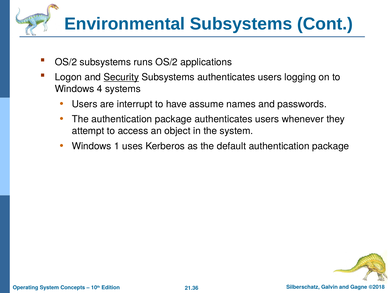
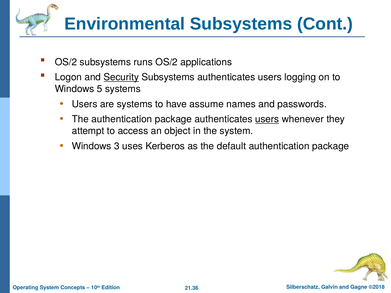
4: 4 -> 5
are interrupt: interrupt -> systems
users at (267, 119) underline: none -> present
1: 1 -> 3
